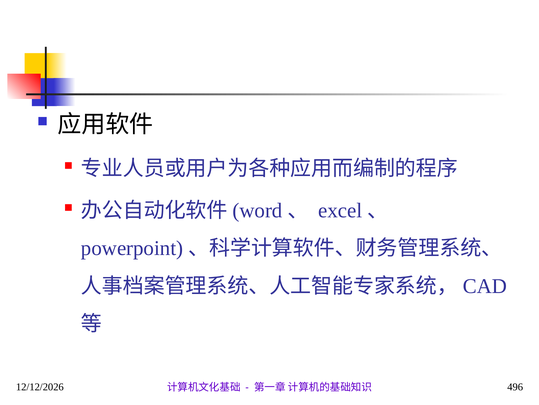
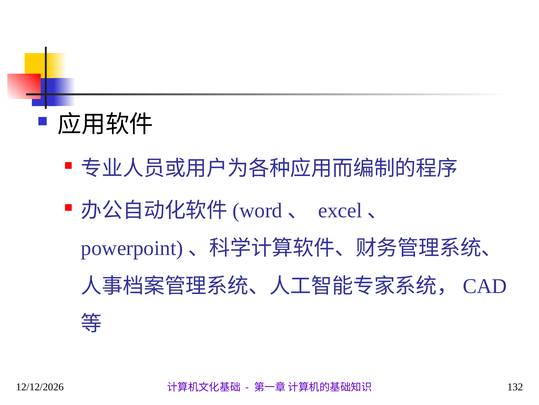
496: 496 -> 132
